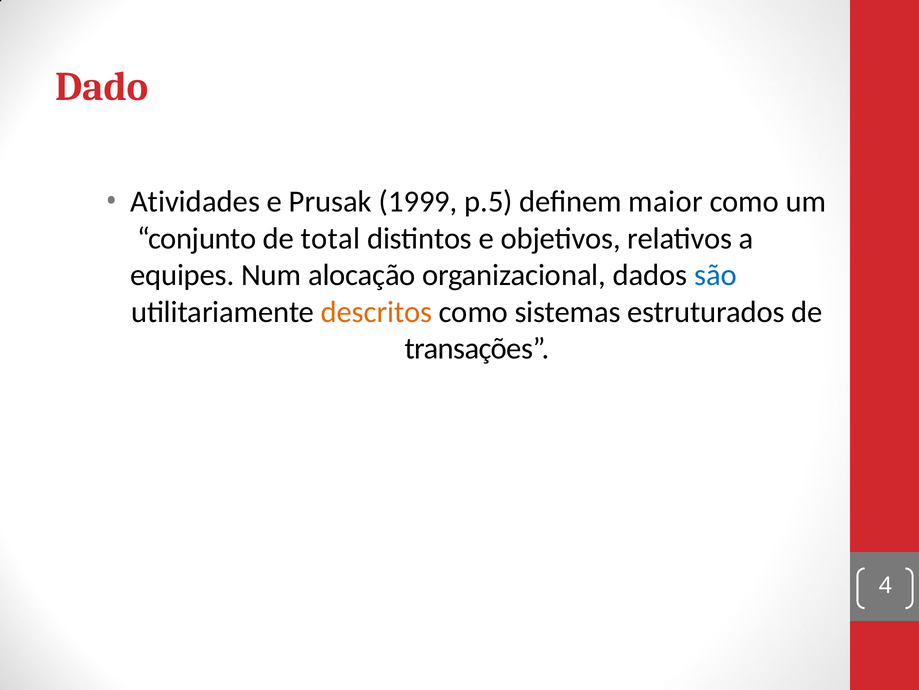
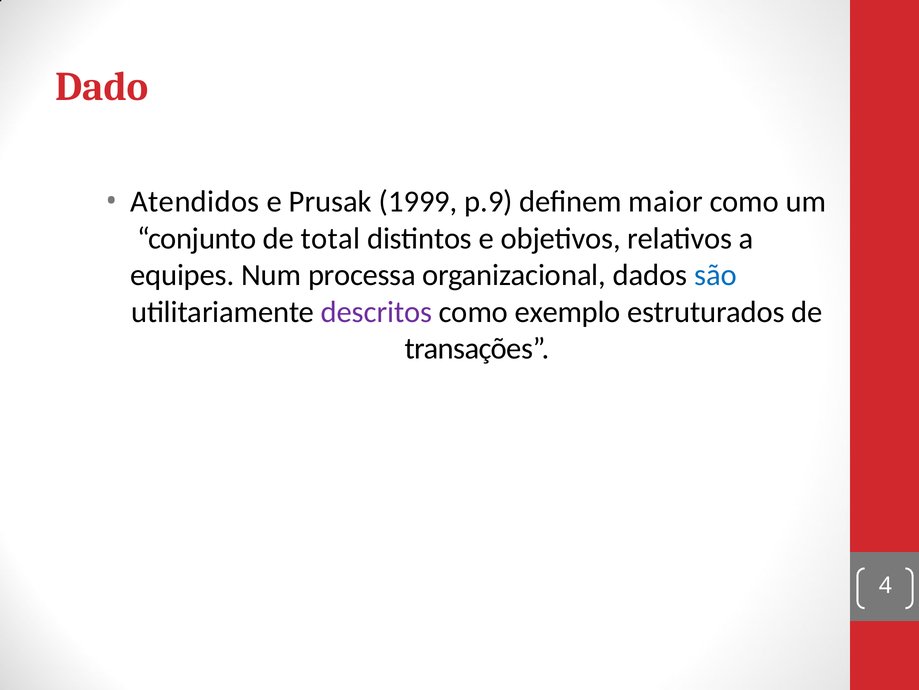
Atividades: Atividades -> Atendidos
p.5: p.5 -> p.9
alocação: alocação -> processa
descritos colour: orange -> purple
sistemas: sistemas -> exemplo
